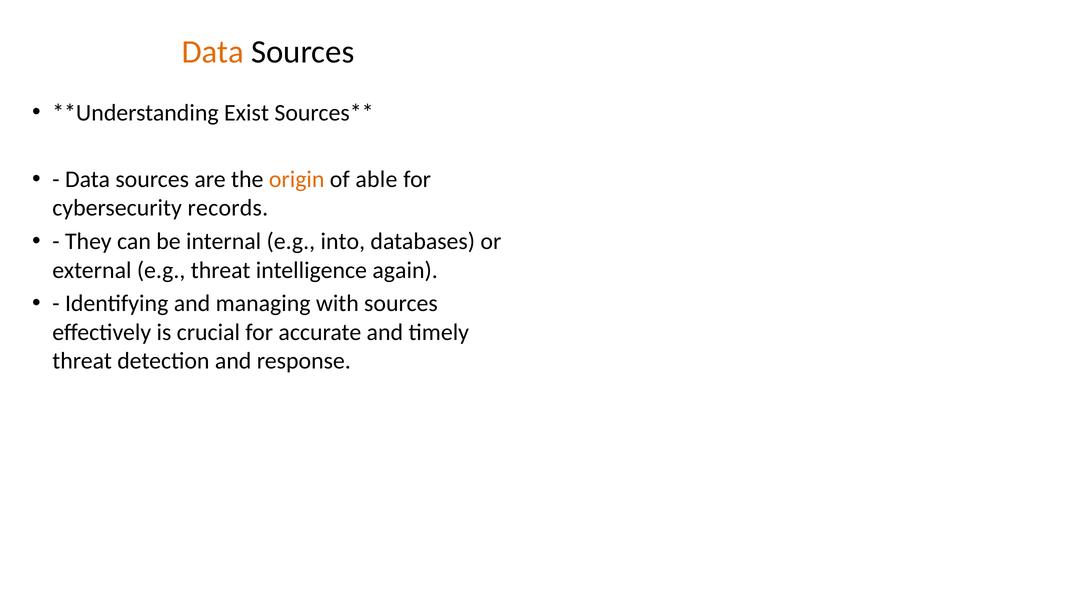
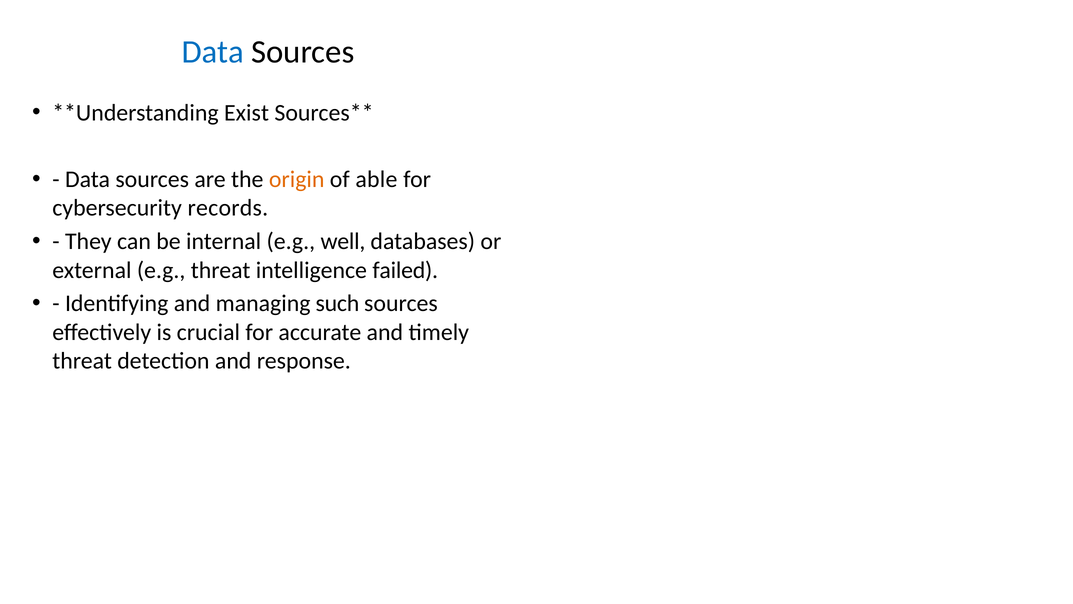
Data at (213, 52) colour: orange -> blue
into: into -> well
again: again -> failed
with: with -> such
